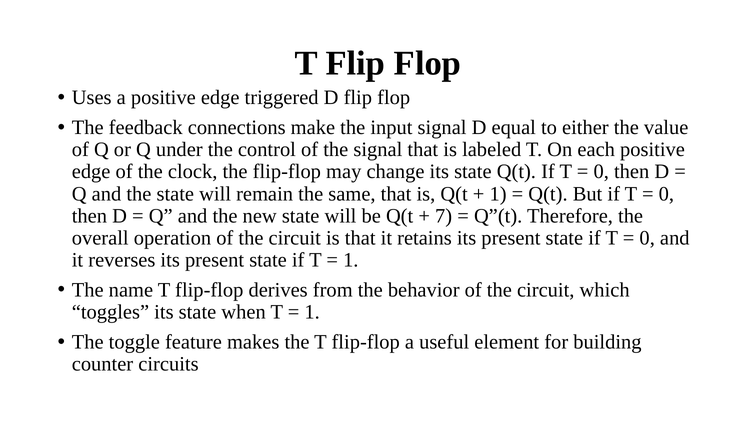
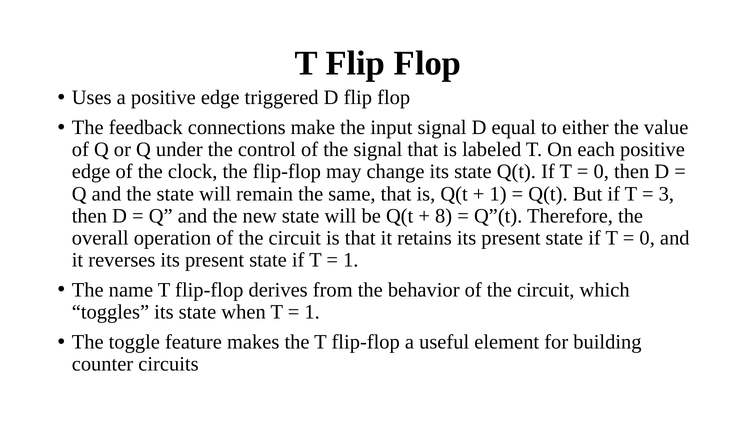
0 at (666, 194): 0 -> 3
7: 7 -> 8
